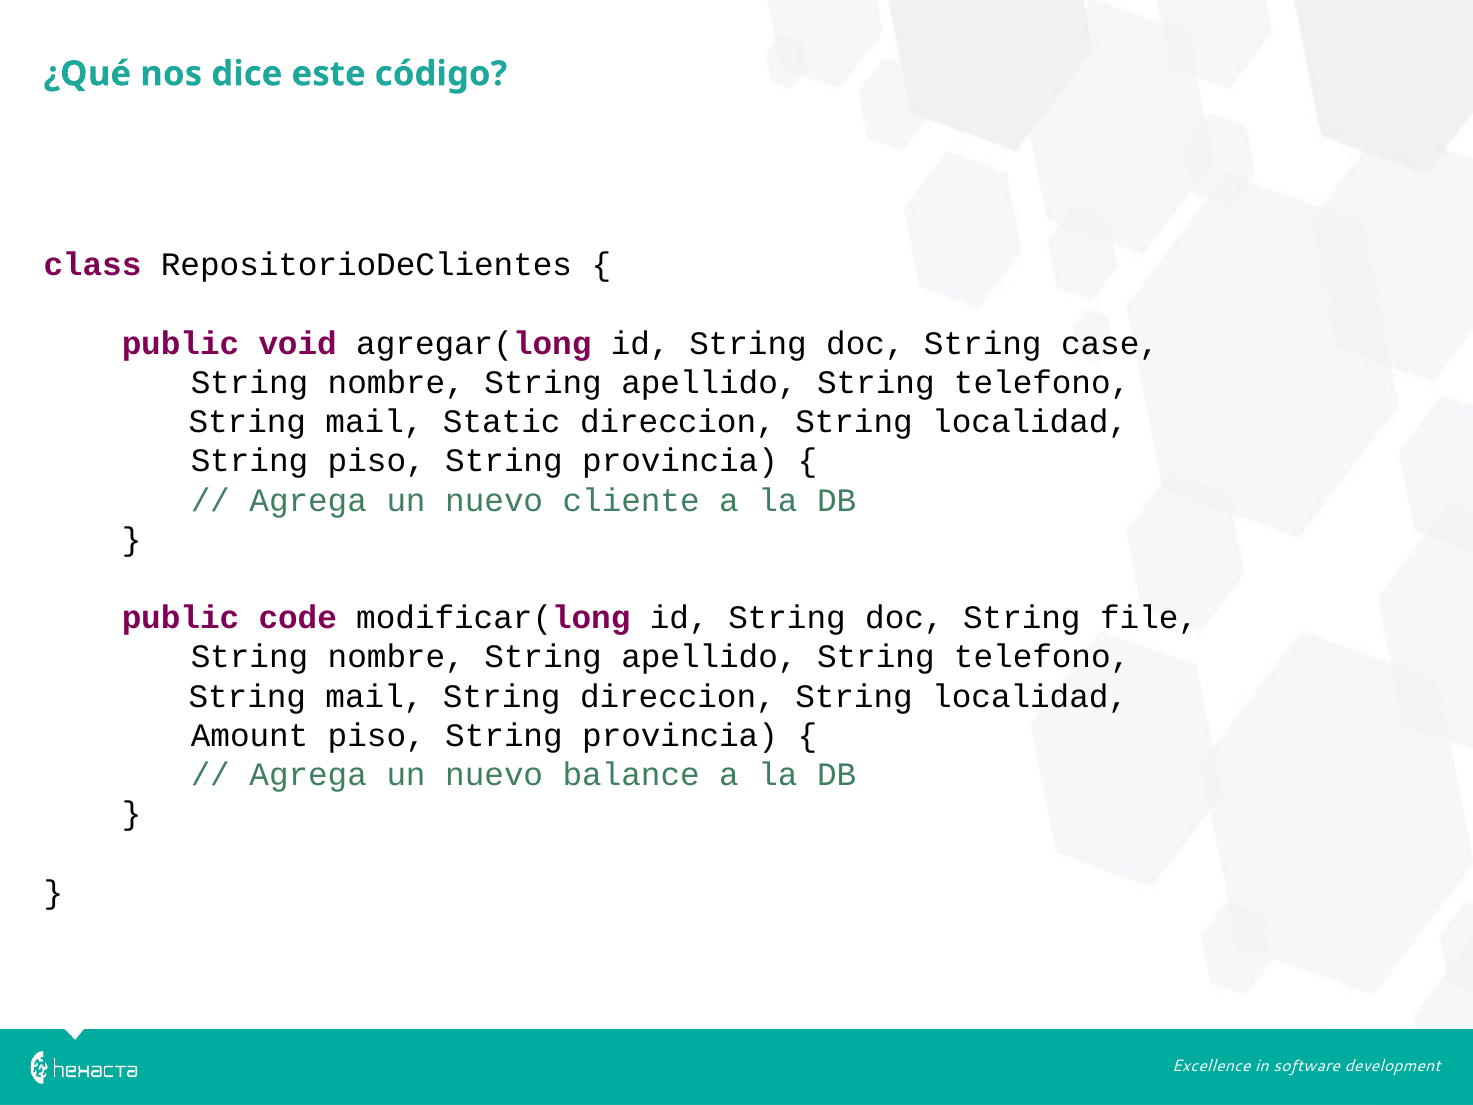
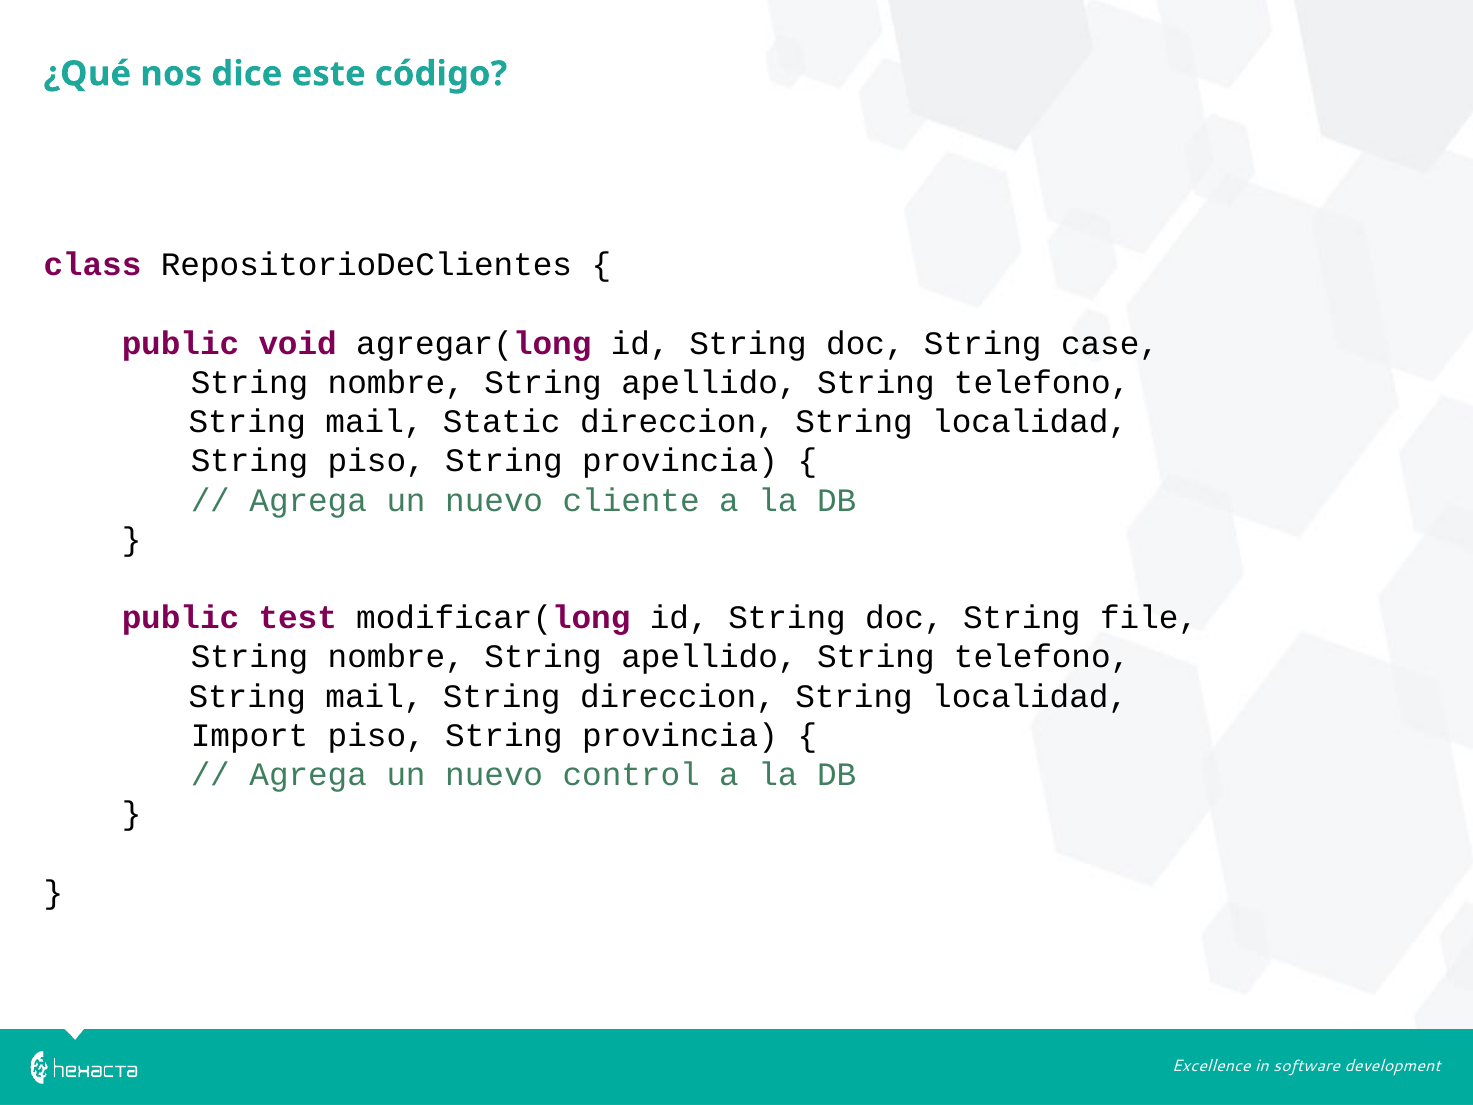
code: code -> test
Amount: Amount -> Import
balance: balance -> control
